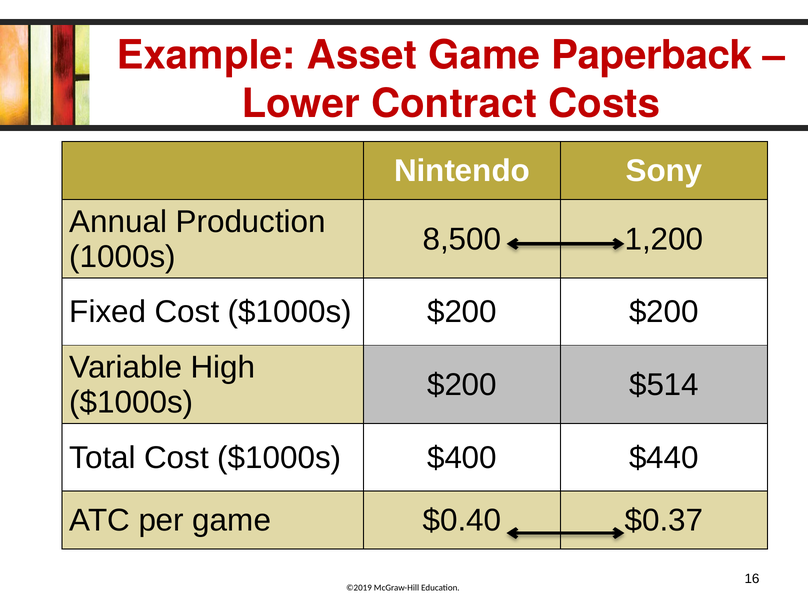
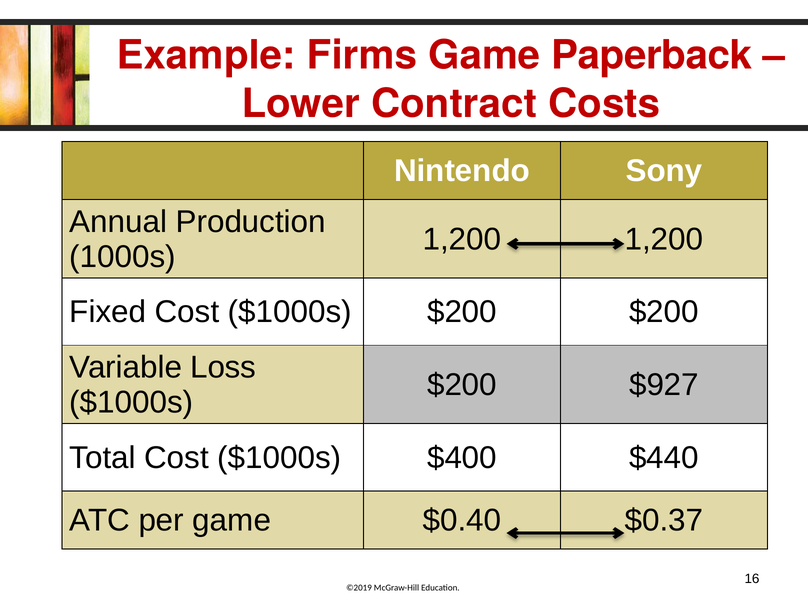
Asset: Asset -> Firms
8,500 at (462, 239): 8,500 -> 1,200
High: High -> Loss
$514: $514 -> $927
